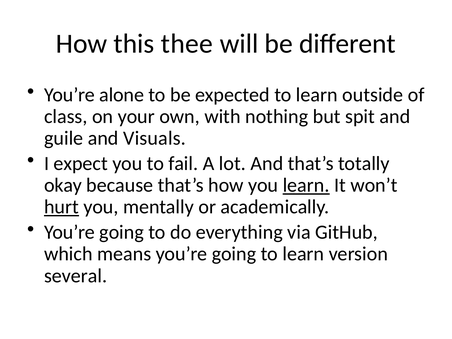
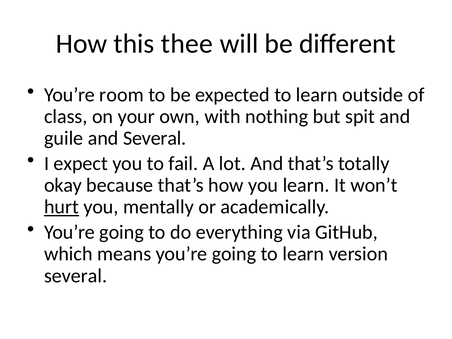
alone: alone -> room
and Visuals: Visuals -> Several
learn at (306, 185) underline: present -> none
